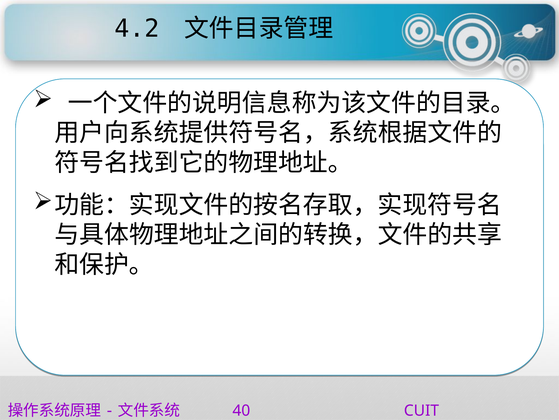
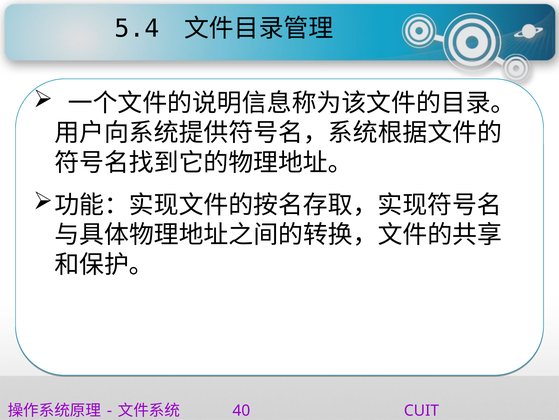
4.2: 4.2 -> 5.4
